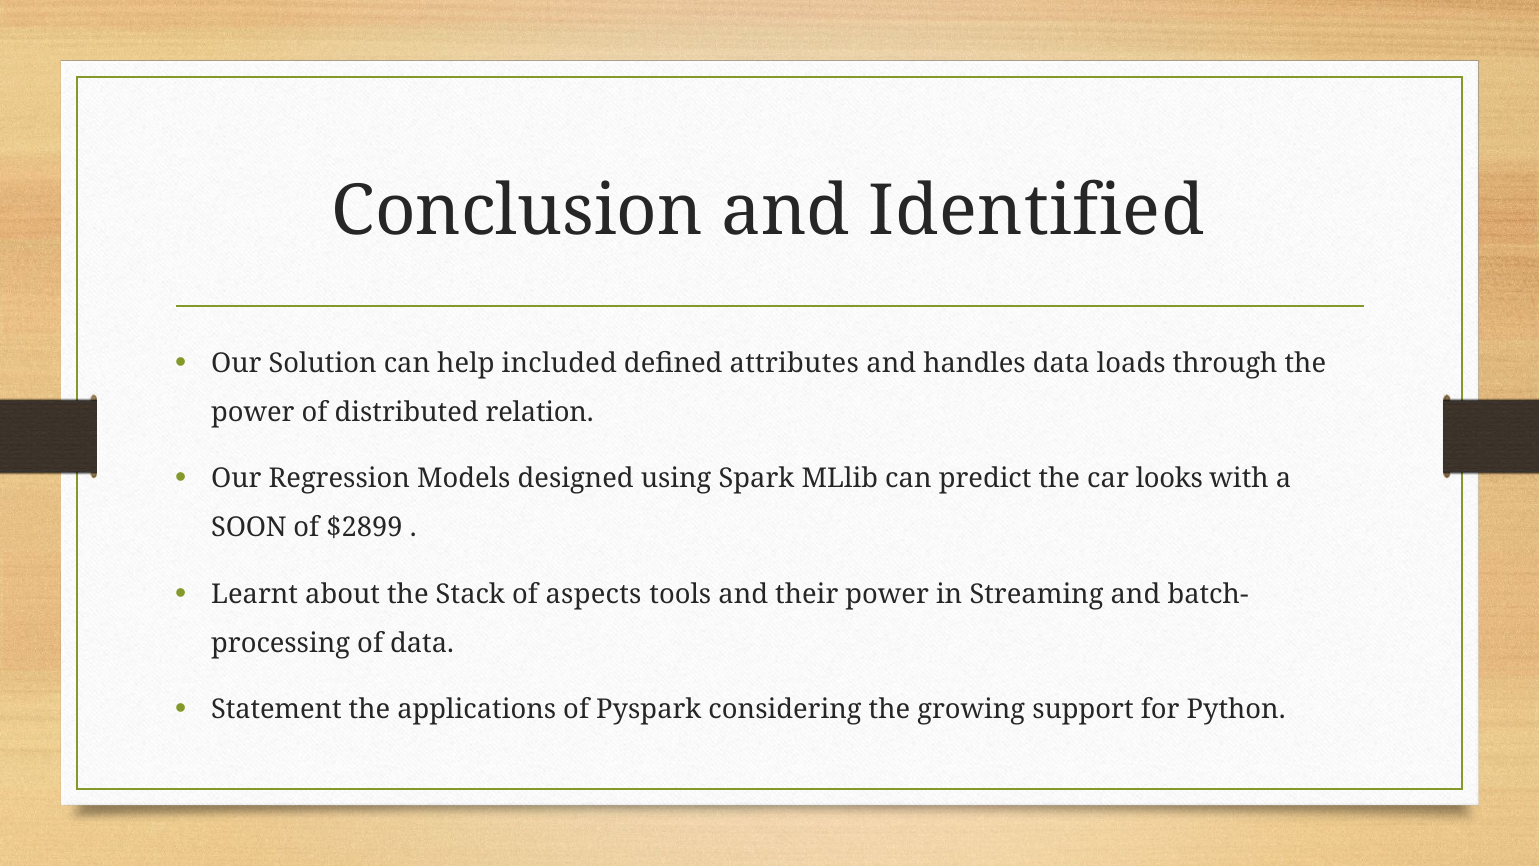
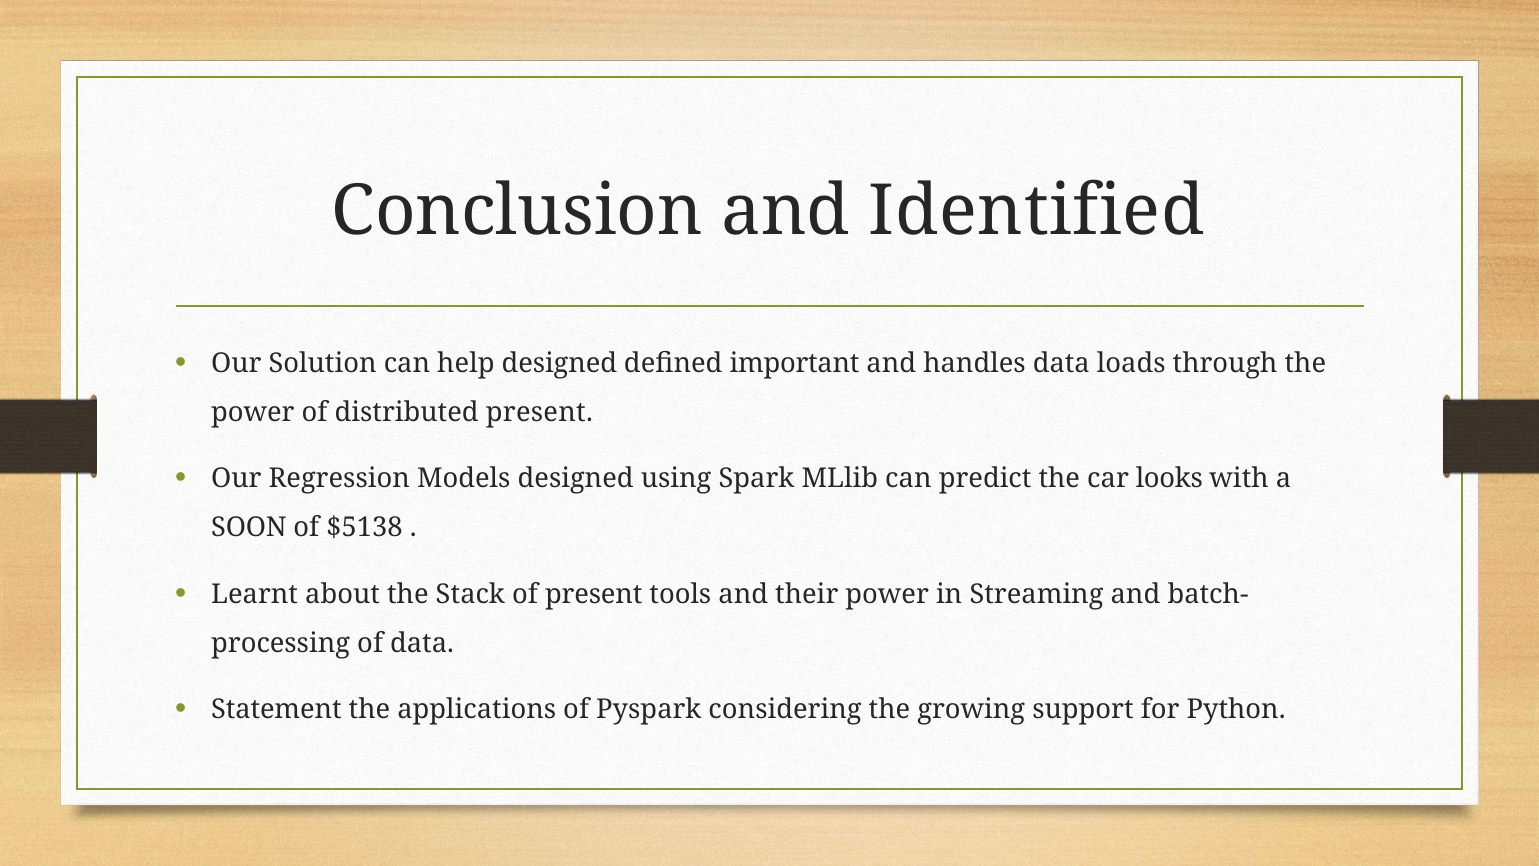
help included: included -> designed
attributes: attributes -> important
distributed relation: relation -> present
$2899: $2899 -> $5138
of aspects: aspects -> present
